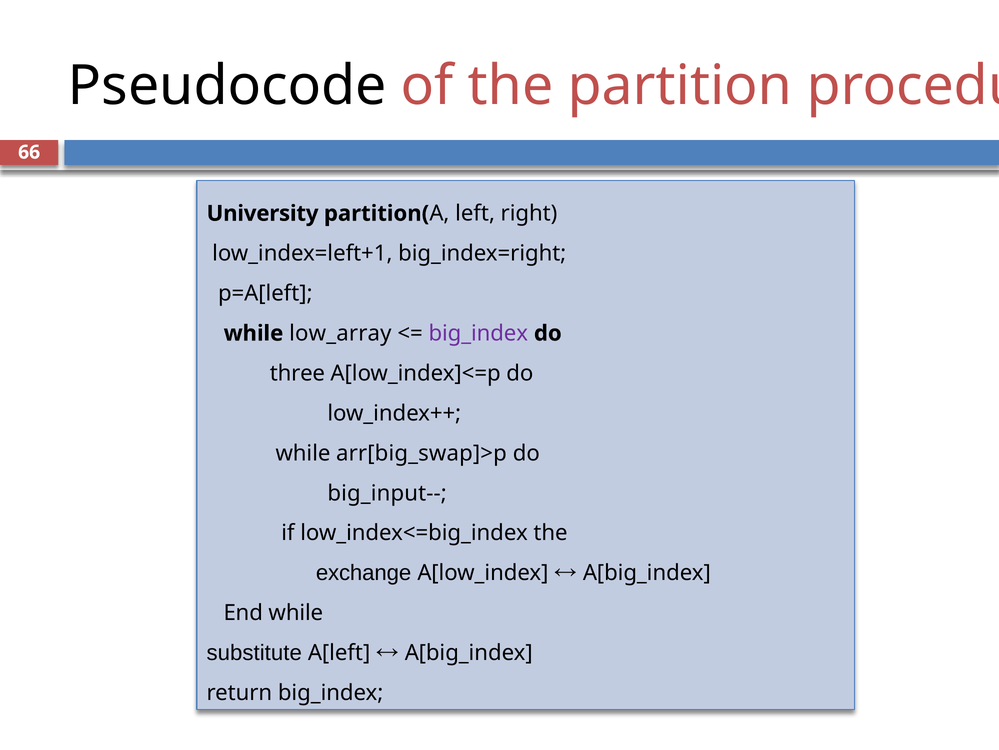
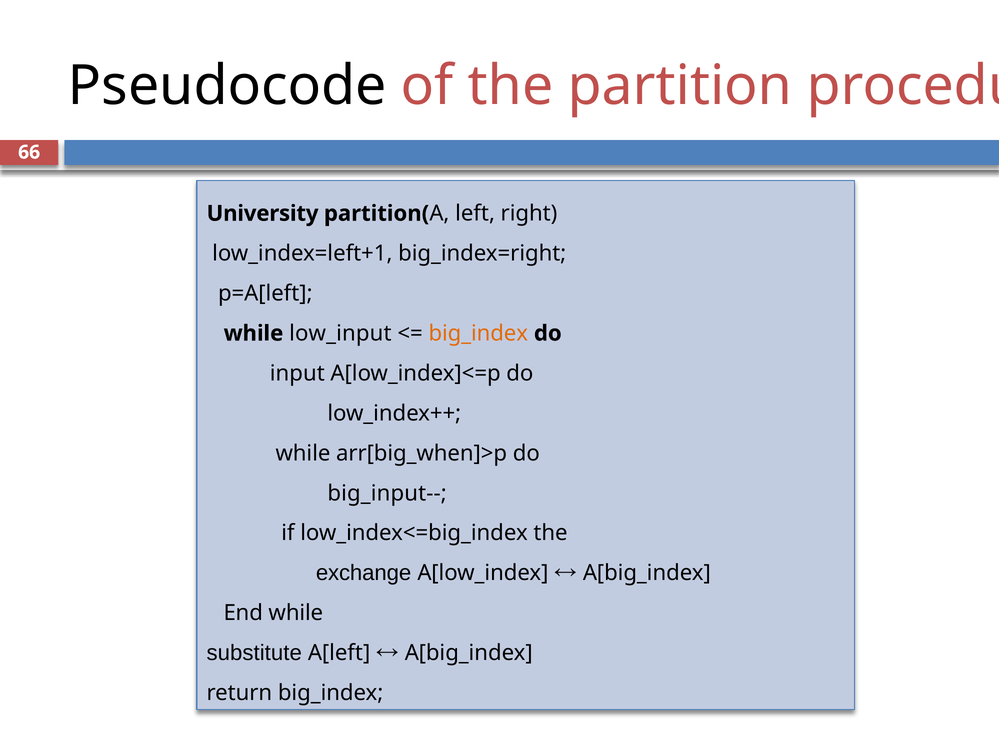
low_array: low_array -> low_input
big_index at (478, 333) colour: purple -> orange
three: three -> input
arr[big_swap]>p: arr[big_swap]>p -> arr[big_when]>p
